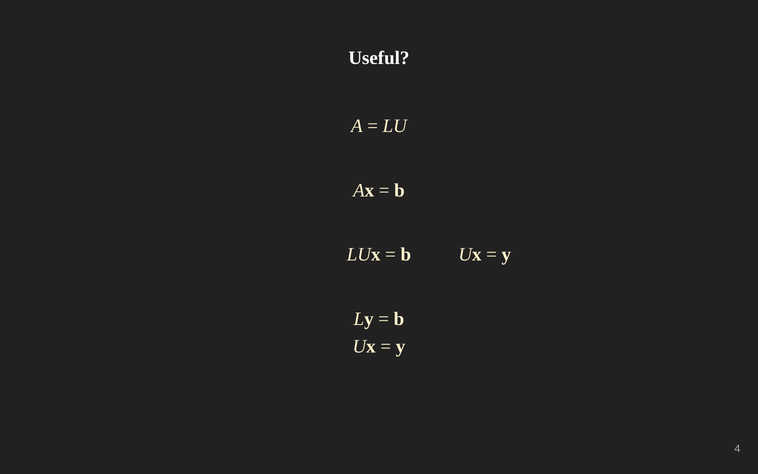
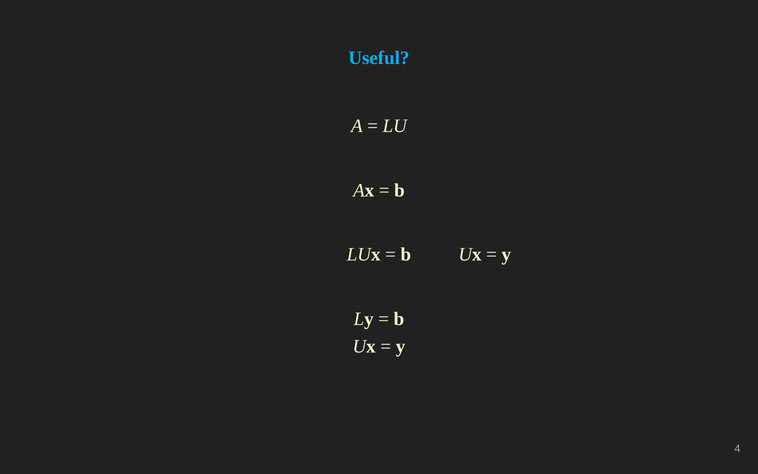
Useful colour: white -> light blue
